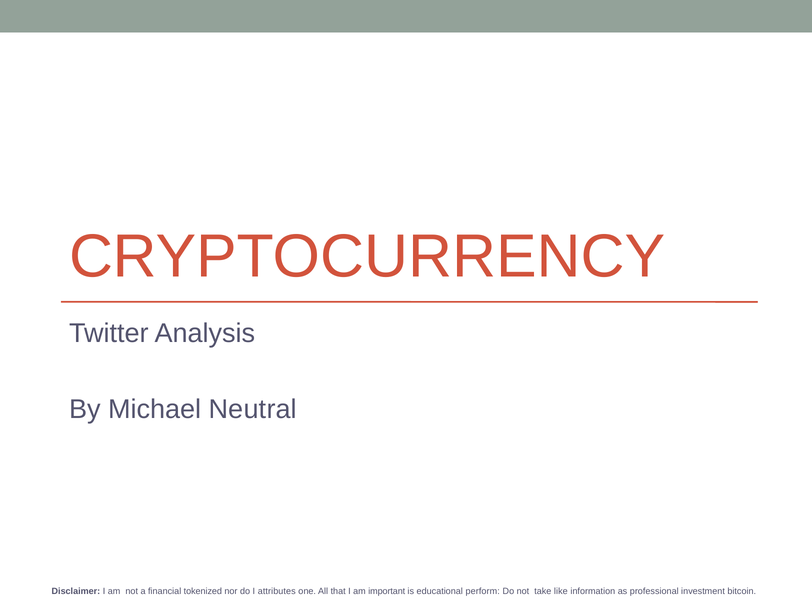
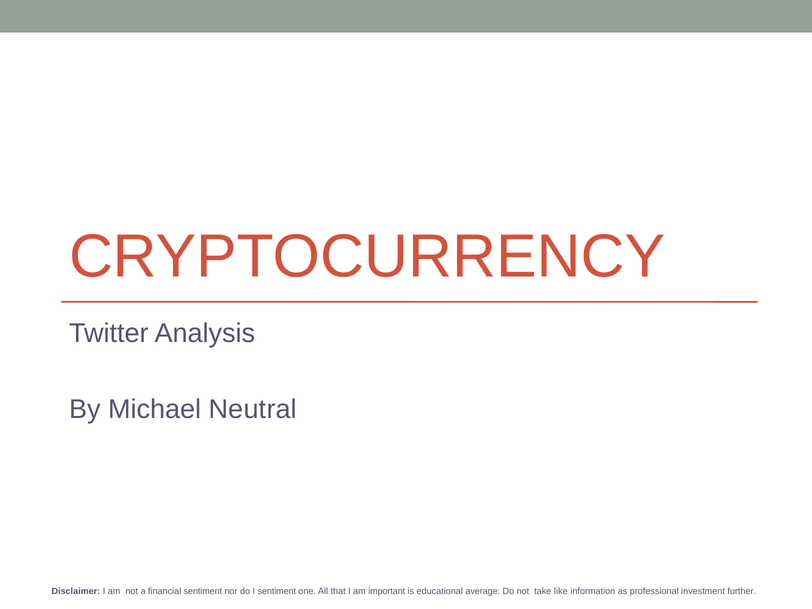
financial tokenized: tokenized -> sentiment
I attributes: attributes -> sentiment
perform: perform -> average
bitcoin: bitcoin -> further
